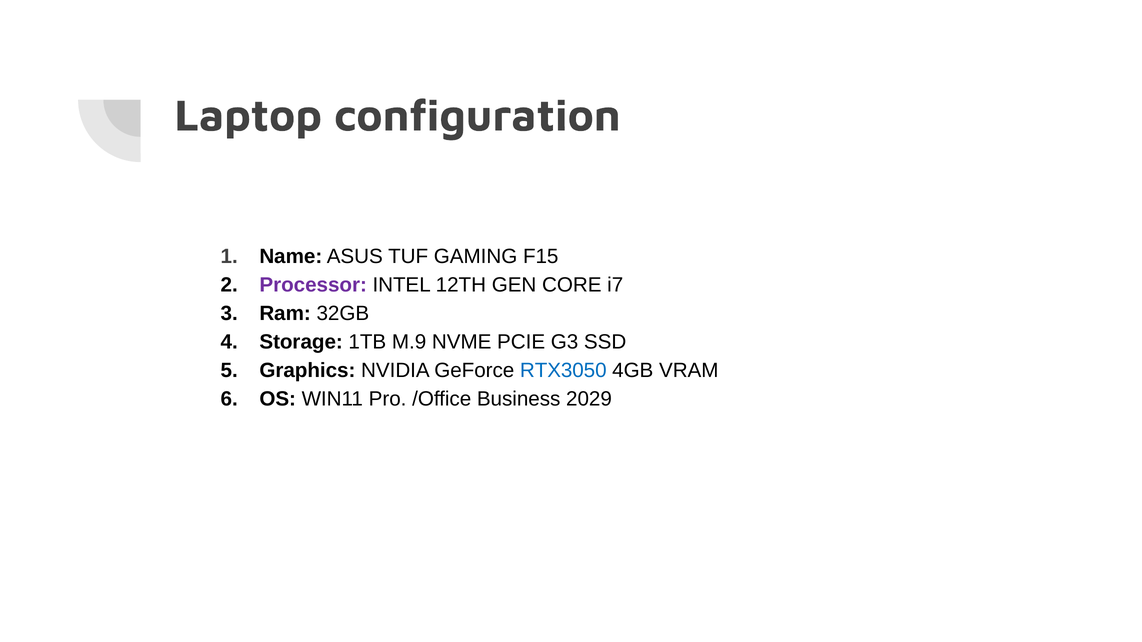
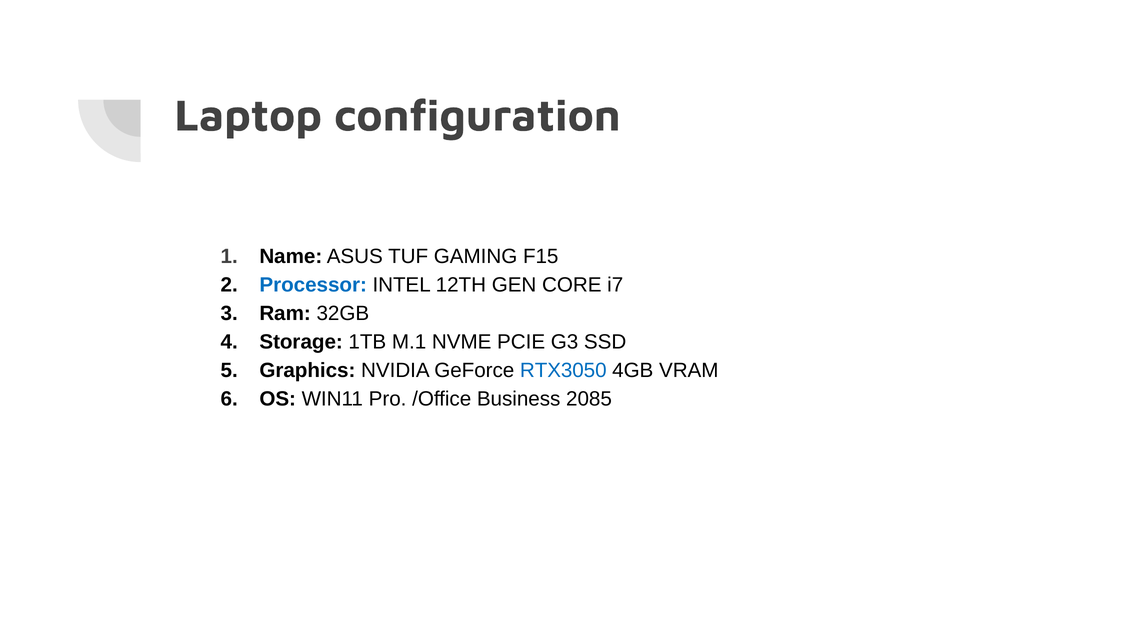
Processor colour: purple -> blue
M.9: M.9 -> M.1
2029: 2029 -> 2085
